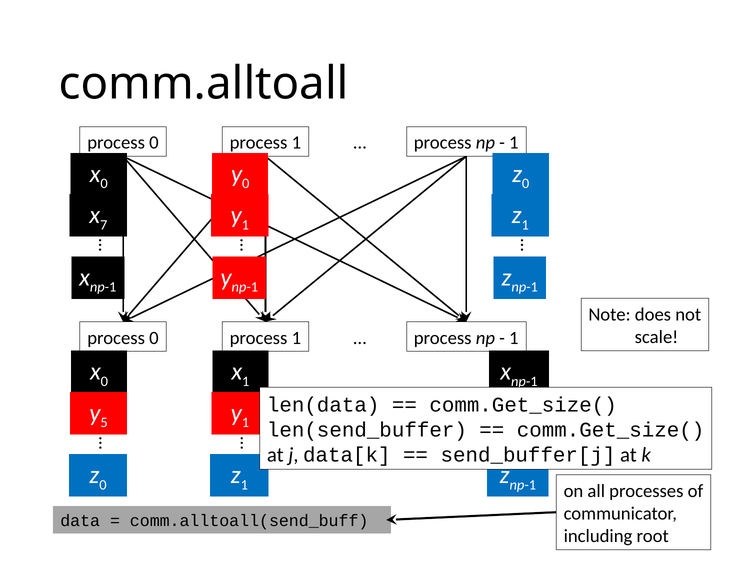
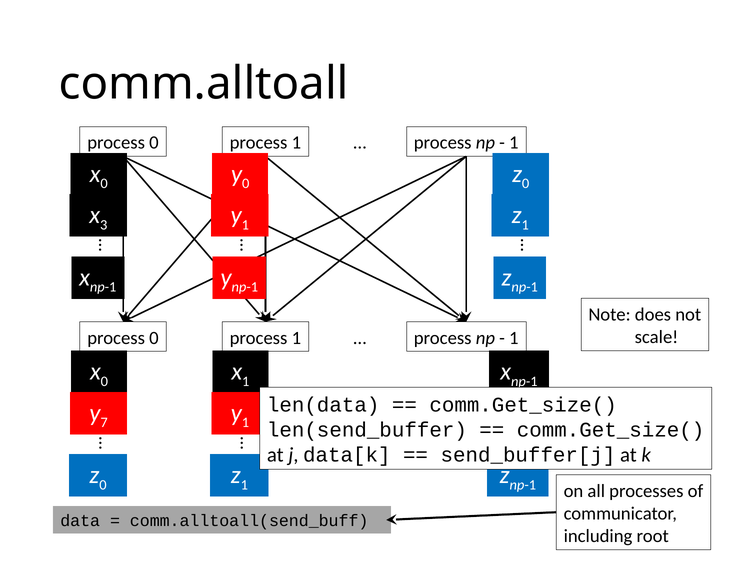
7: 7 -> 3
5: 5 -> 7
